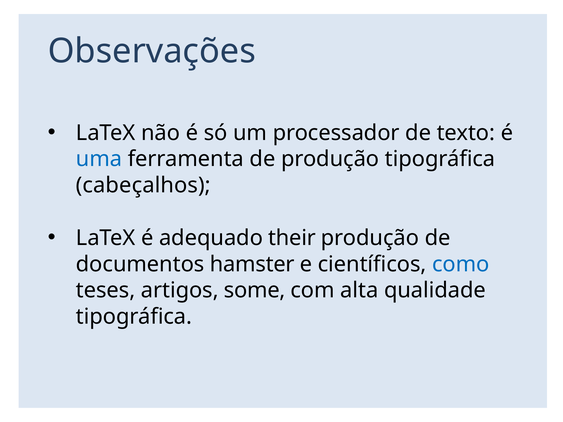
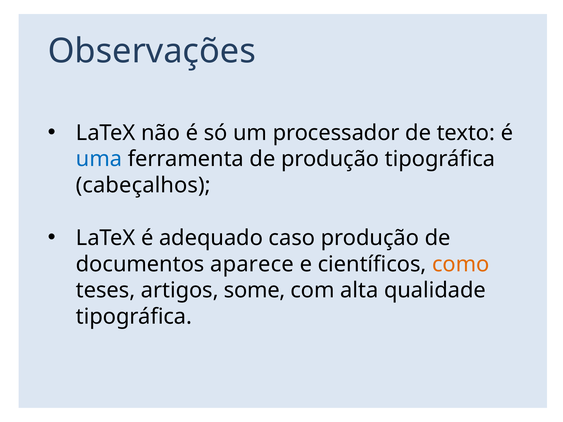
their: their -> caso
hamster: hamster -> aparece
como colour: blue -> orange
